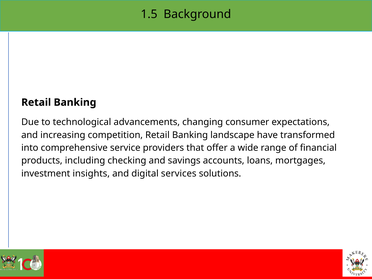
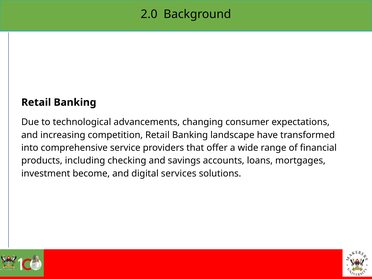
1.5: 1.5 -> 2.0
insights: insights -> become
